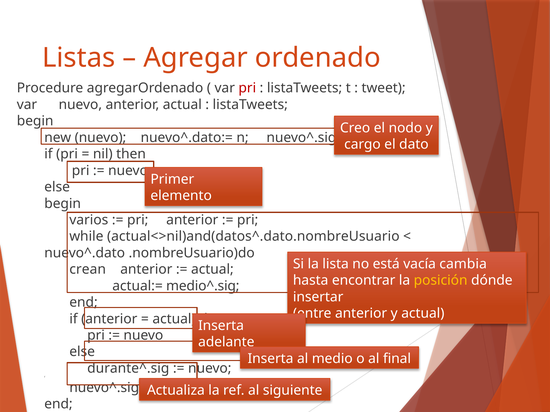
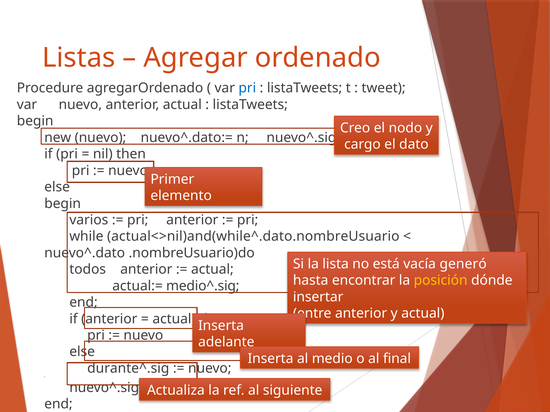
pri at (247, 88) colour: red -> blue
actual<>nil)and(datos^.dato.nombreUsuario: actual<>nil)and(datos^.dato.nombreUsuario -> actual<>nil)and(while^.dato.nombreUsuario
cambia: cambia -> generó
crean: crean -> todos
